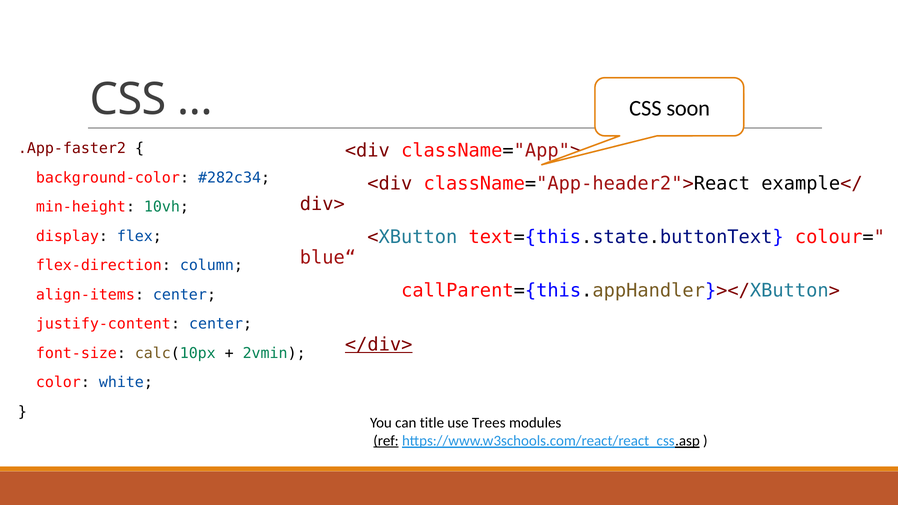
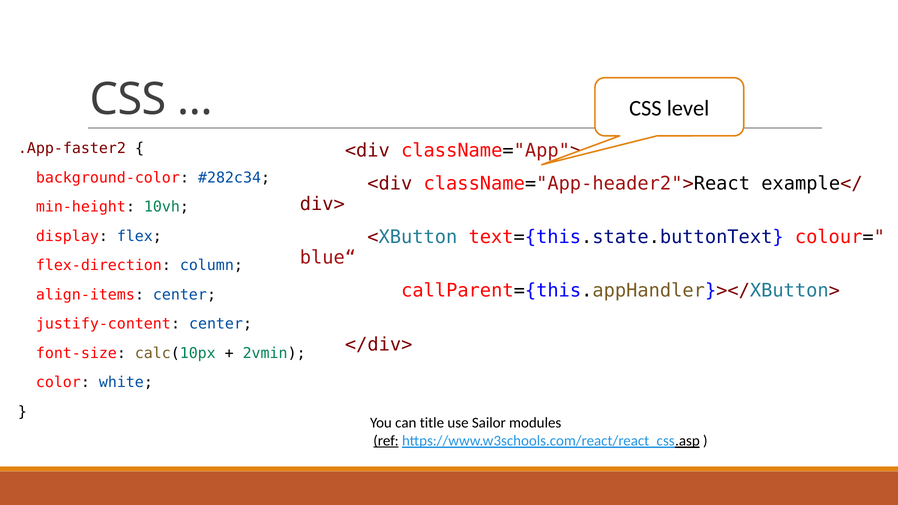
soon: soon -> level
</div> underline: present -> none
Trees: Trees -> Sailor
